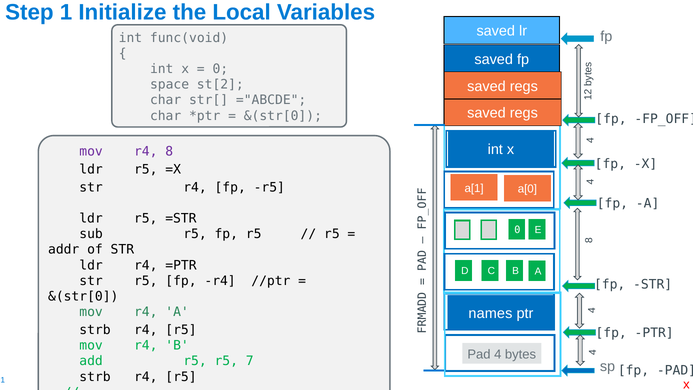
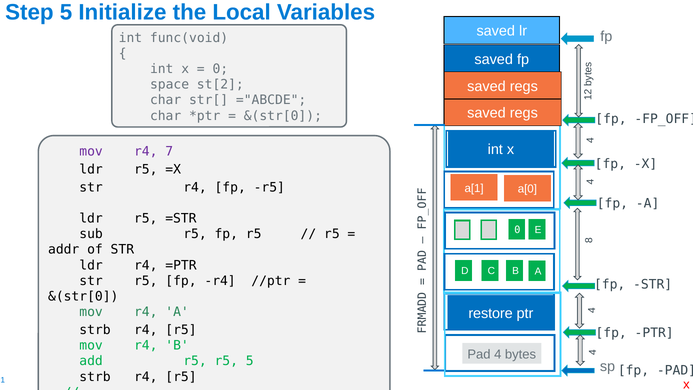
Step 1: 1 -> 5
r4 8: 8 -> 7
names: names -> restore
r5 7: 7 -> 5
